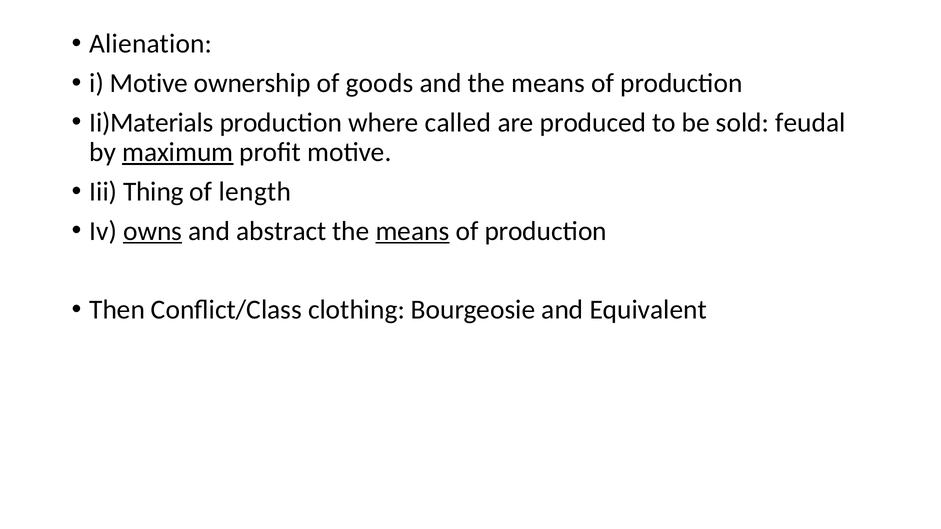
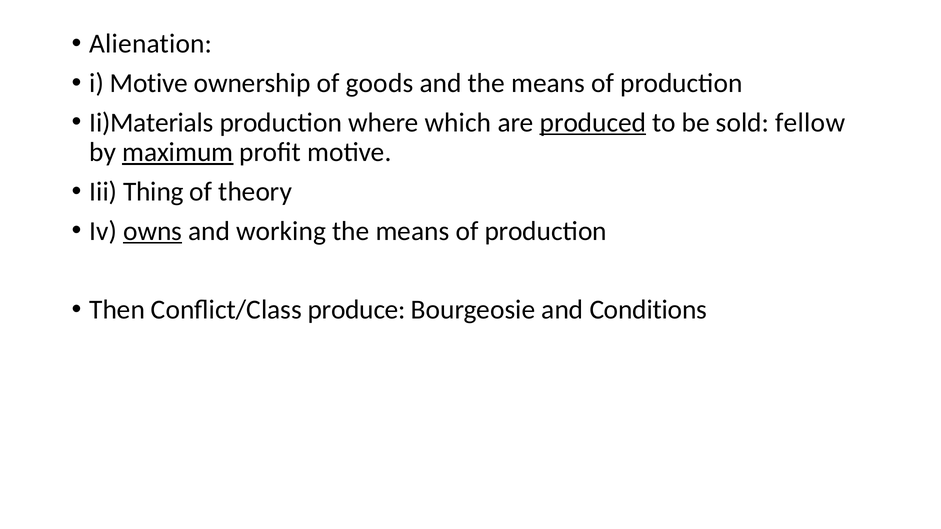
called: called -> which
produced underline: none -> present
feudal: feudal -> fellow
length: length -> theory
abstract: abstract -> working
means at (412, 231) underline: present -> none
clothing: clothing -> produce
Equivalent: Equivalent -> Conditions
